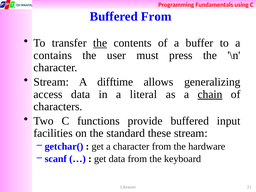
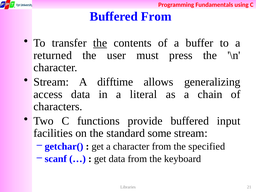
contains: contains -> returned
chain underline: present -> none
these: these -> some
hardware: hardware -> specified
